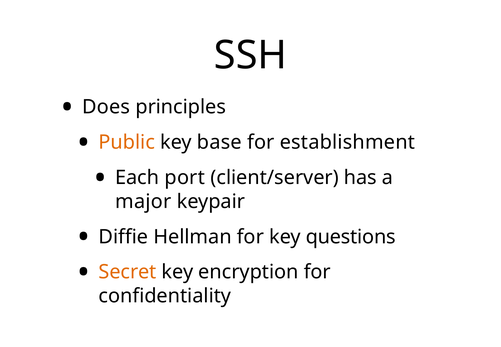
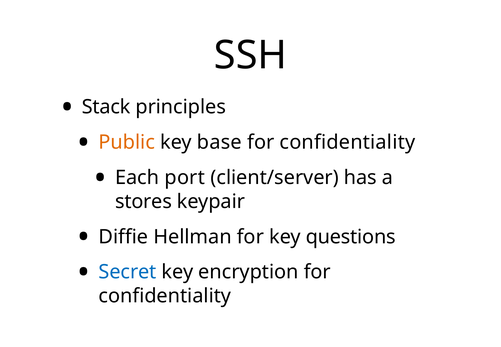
Does: Does -> Stack
establishment at (347, 142): establishment -> confidentiality
major: major -> stores
Secret colour: orange -> blue
